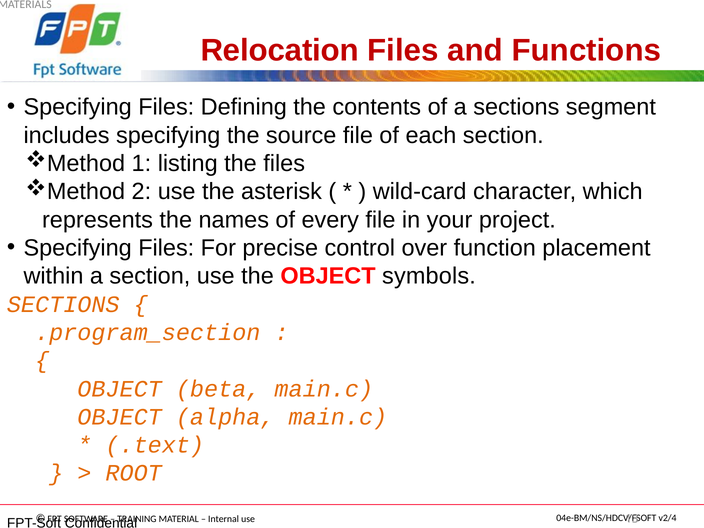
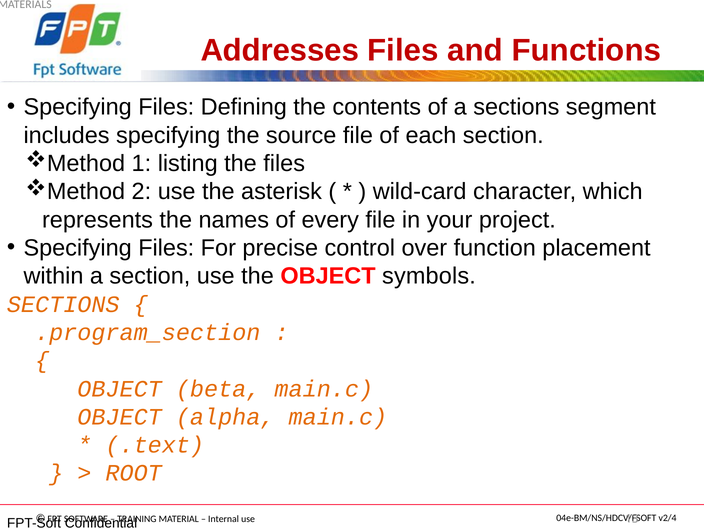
Relocation: Relocation -> Addresses
